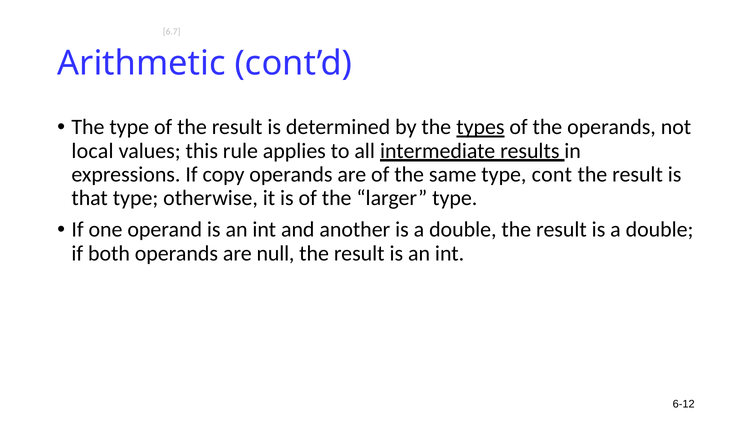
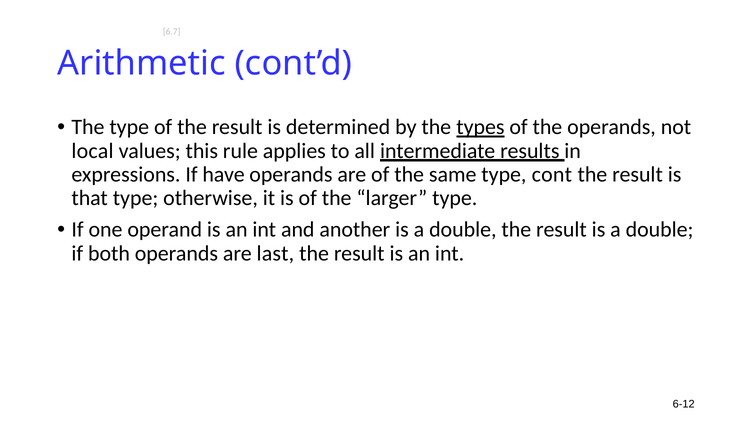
copy: copy -> have
null: null -> last
